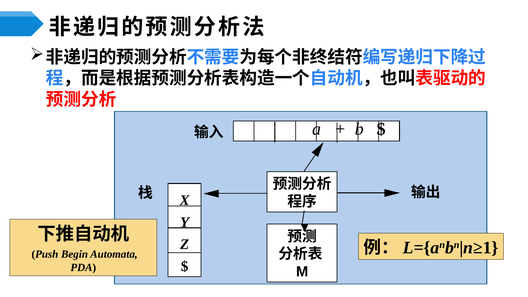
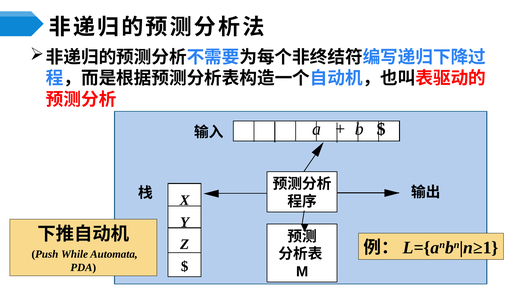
Begin: Begin -> While
